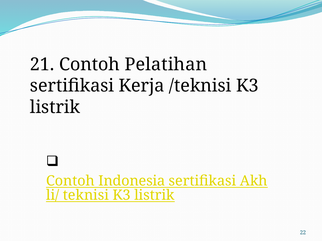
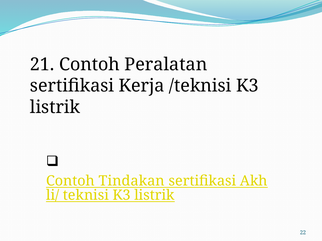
Pelatihan: Pelatihan -> Peralatan
Indonesia: Indonesia -> Tindakan
